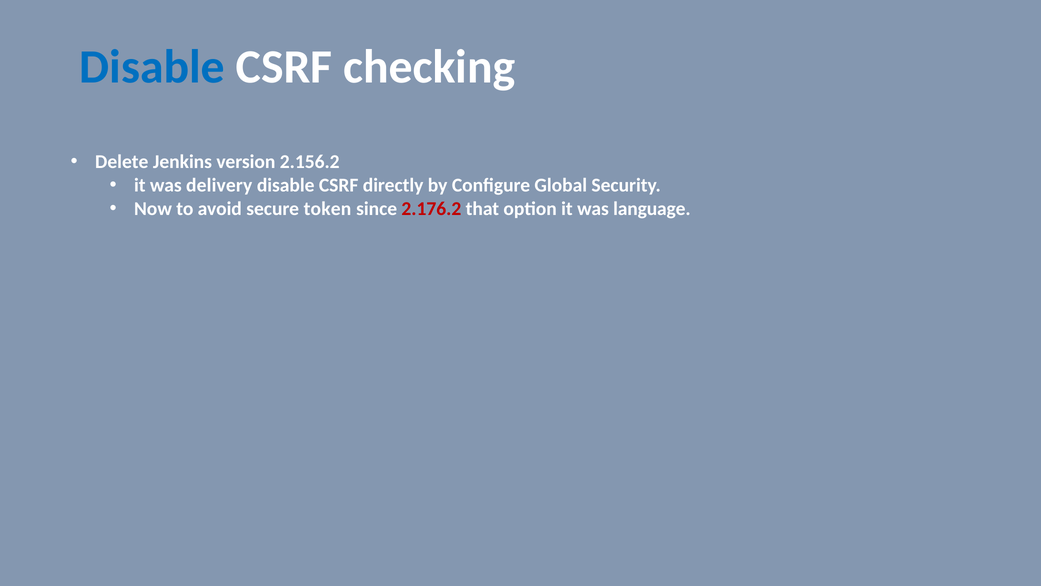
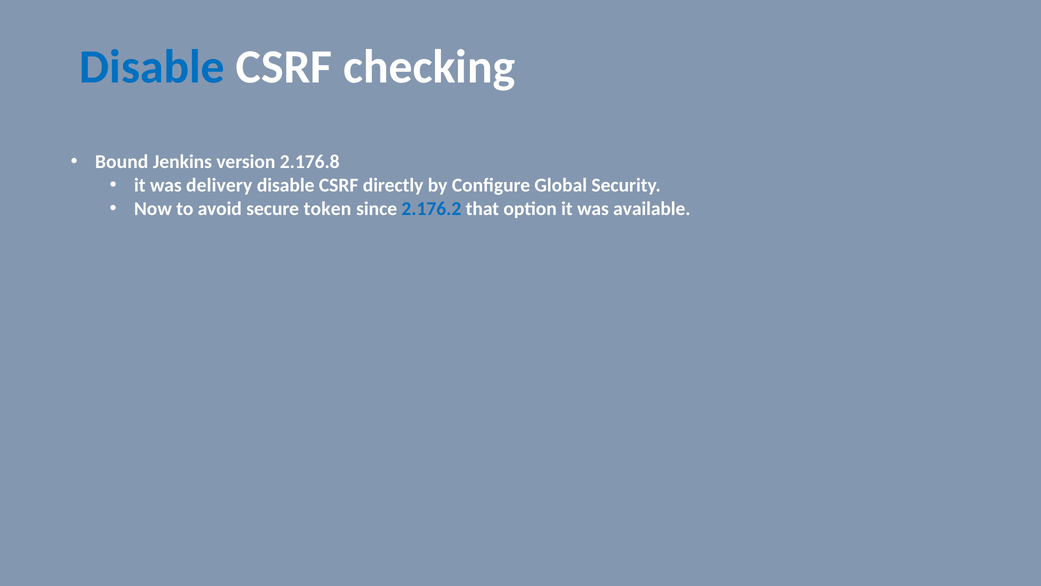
Delete: Delete -> Bound
2.156.2: 2.156.2 -> 2.176.8
2.176.2 colour: red -> blue
language: language -> available
